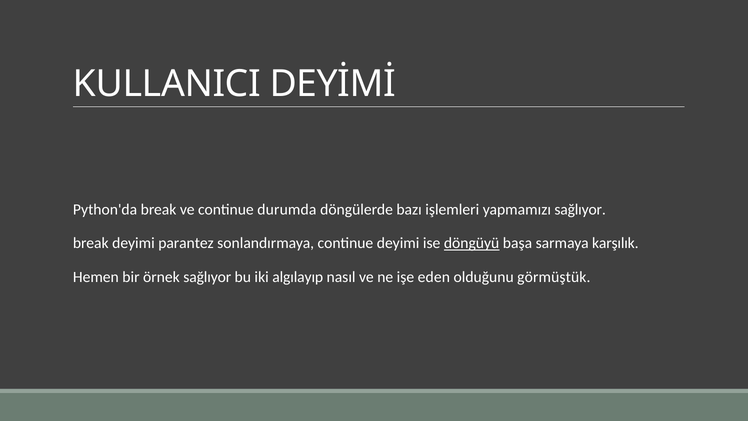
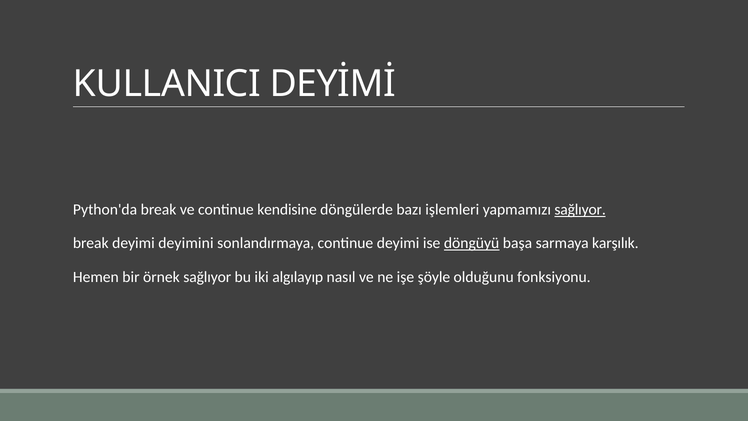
durumda: durumda -> kendisine
sağlıyor at (580, 209) underline: none -> present
parantez: parantez -> deyimini
eden: eden -> şöyle
görmüştük: görmüştük -> fonksiyonu
